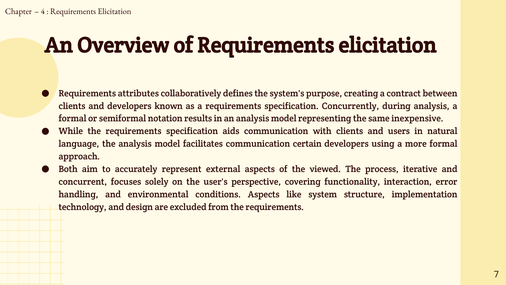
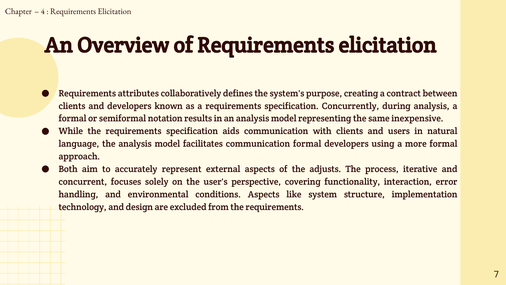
communication certain: certain -> formal
viewed: viewed -> adjusts
